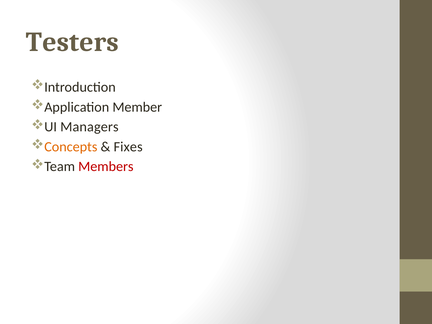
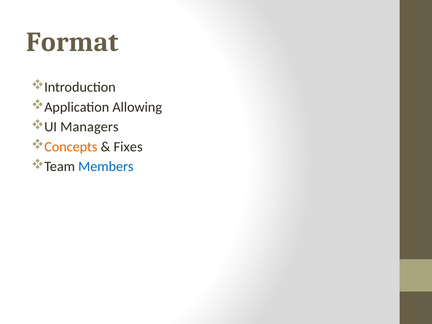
Testers: Testers -> Format
Member: Member -> Allowing
Members colour: red -> blue
